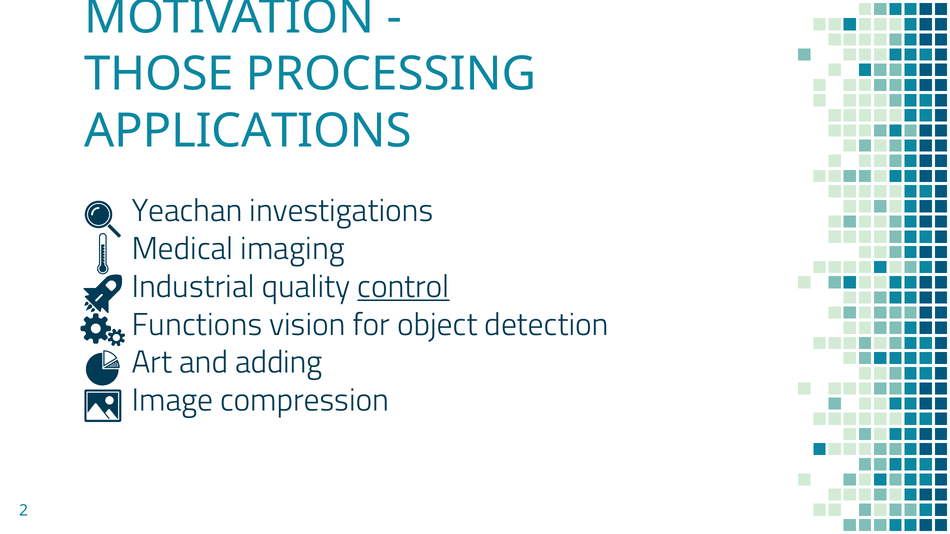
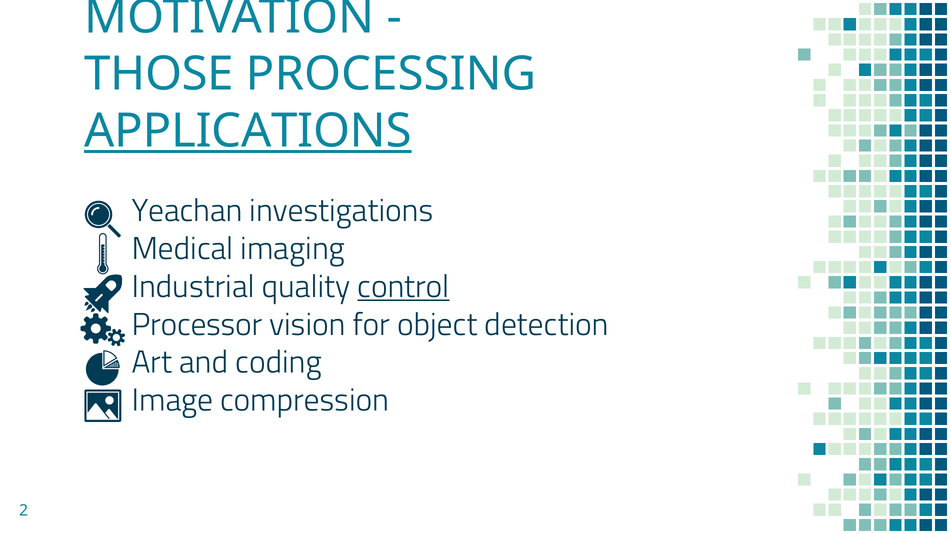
APPLICATIONS underline: none -> present
Functions: Functions -> Processor
adding: adding -> coding
